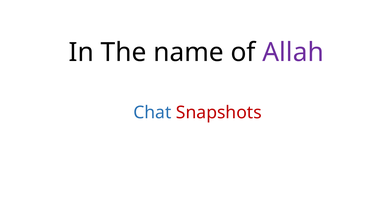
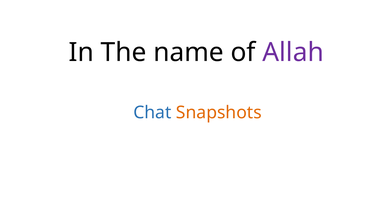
Snapshots colour: red -> orange
